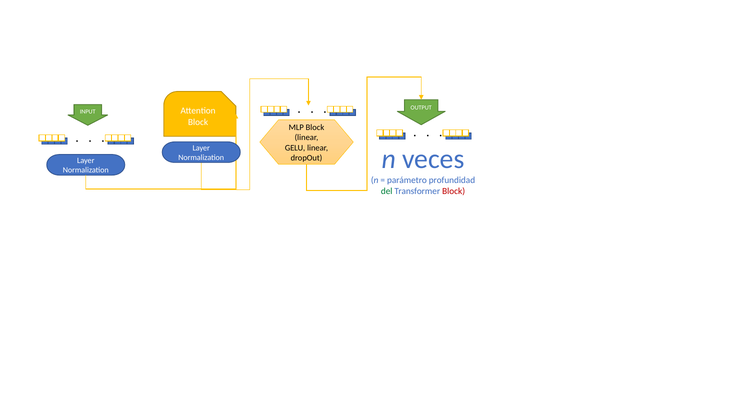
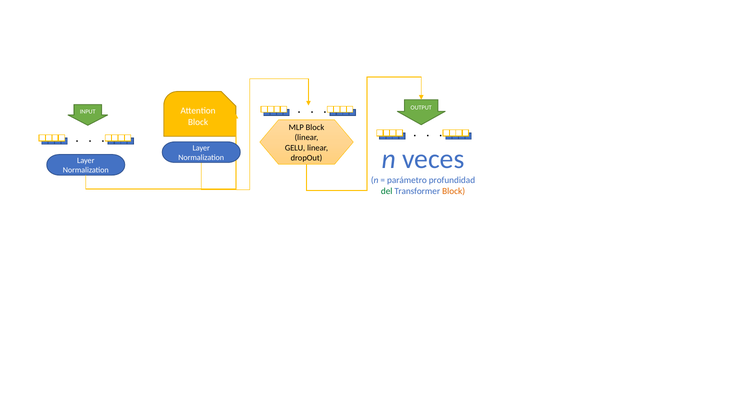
Block at (454, 191) colour: red -> orange
